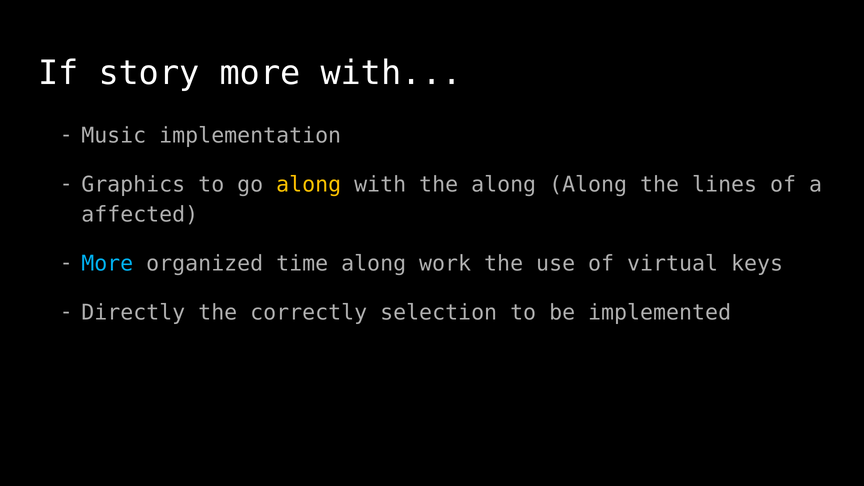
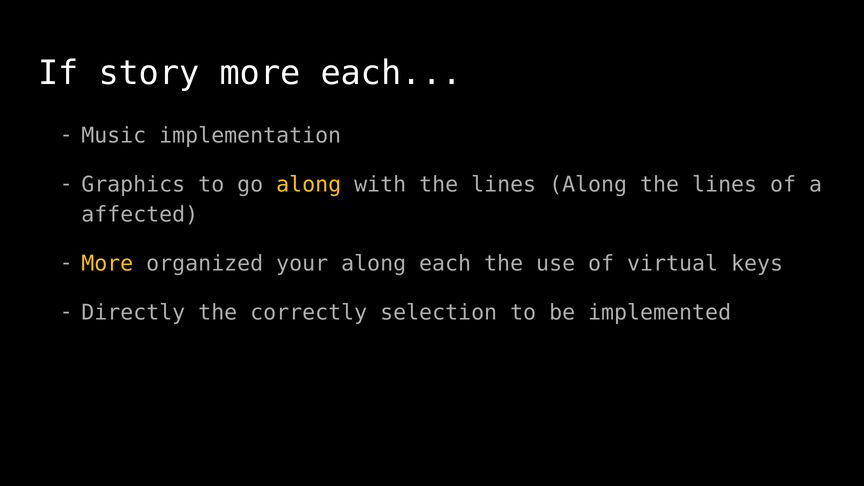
more with: with -> each
with the along: along -> lines
More at (107, 264) colour: light blue -> yellow
time: time -> your
along work: work -> each
